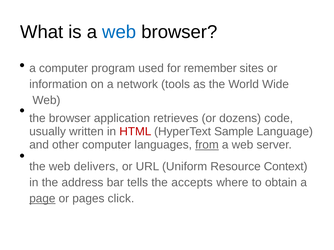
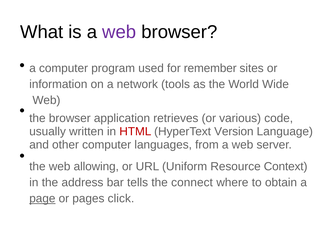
web at (119, 32) colour: blue -> purple
dozens: dozens -> various
Sample: Sample -> Version
from underline: present -> none
delivers: delivers -> allowing
accepts: accepts -> connect
